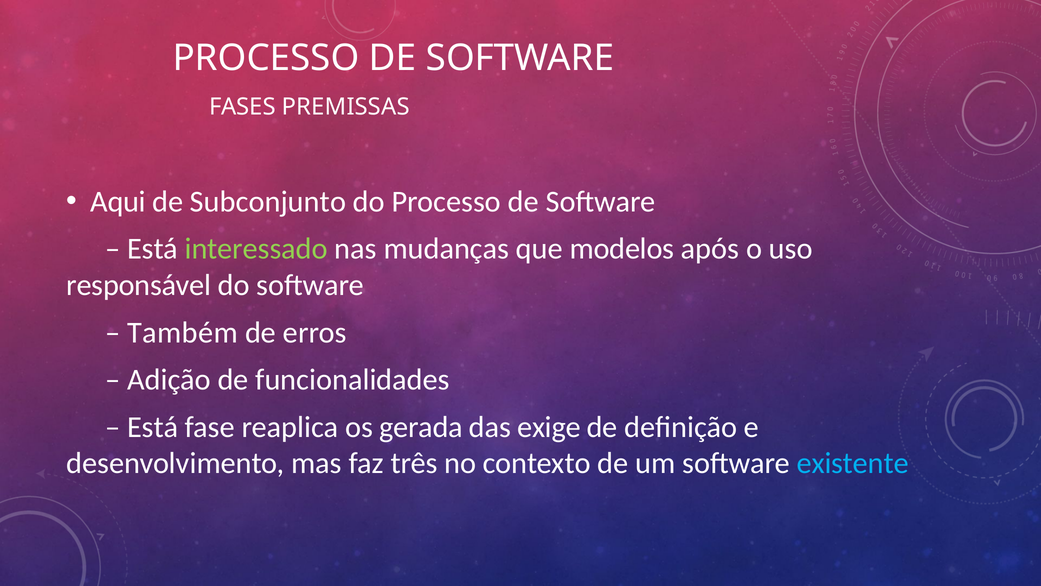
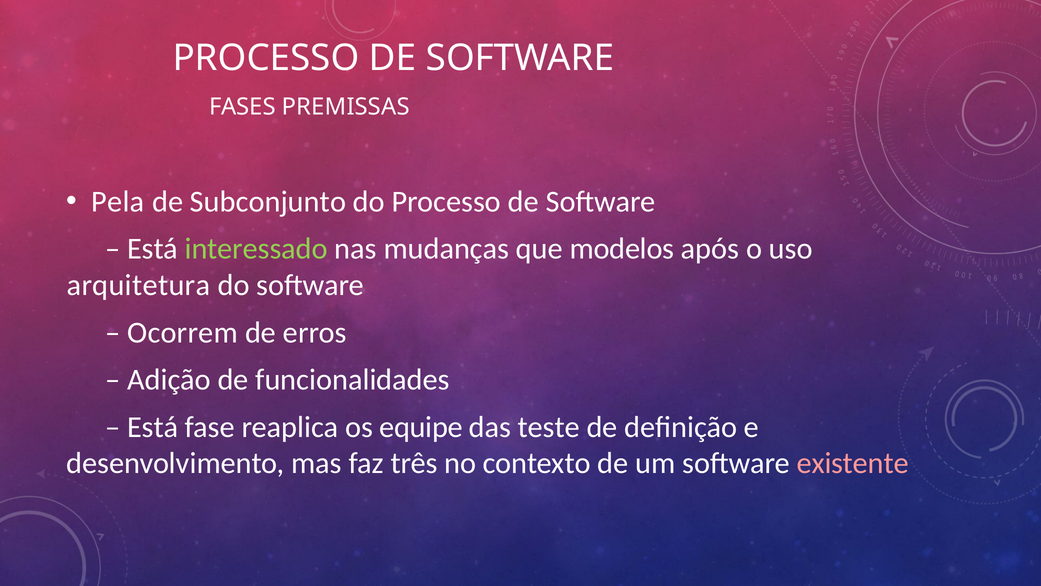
Aqui: Aqui -> Pela
responsável: responsável -> arquitetura
Também: Também -> Ocorrem
gerada: gerada -> equipe
exige: exige -> teste
existente colour: light blue -> pink
